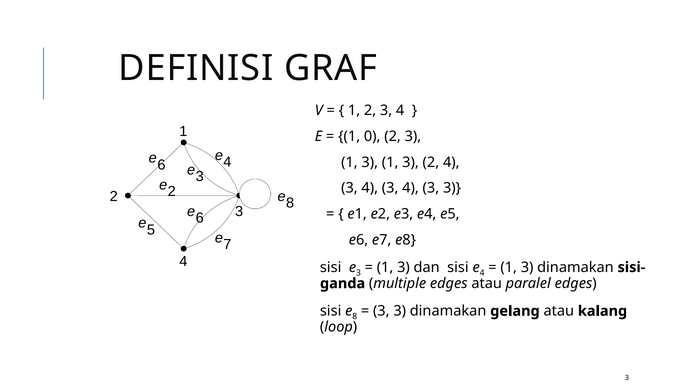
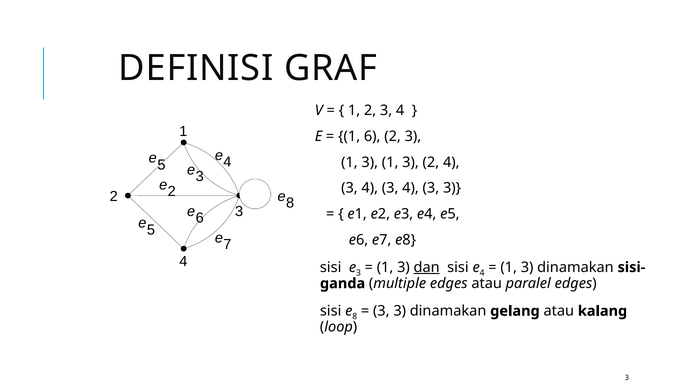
1 0: 0 -> 6
6 at (161, 165): 6 -> 5
dan underline: none -> present
